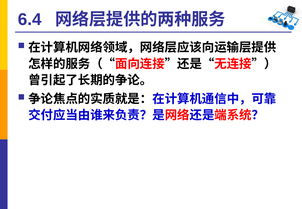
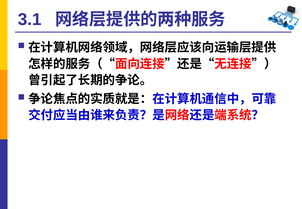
6.4: 6.4 -> 3.1
